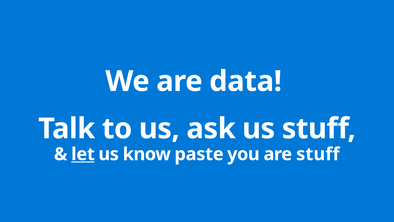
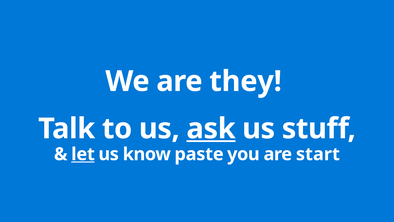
data: data -> they
ask underline: none -> present
are stuff: stuff -> start
